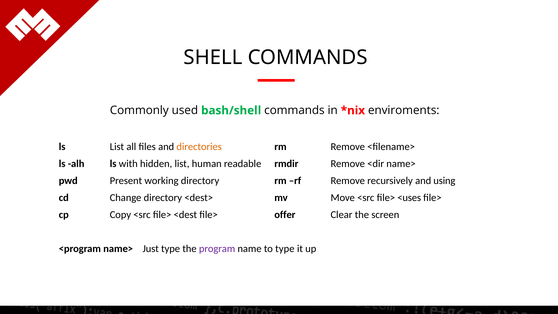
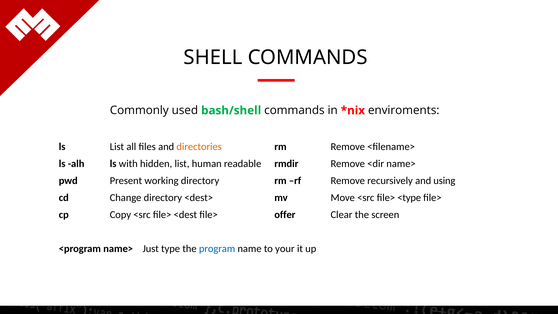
<uses: <uses -> <type
program colour: purple -> blue
to type: type -> your
